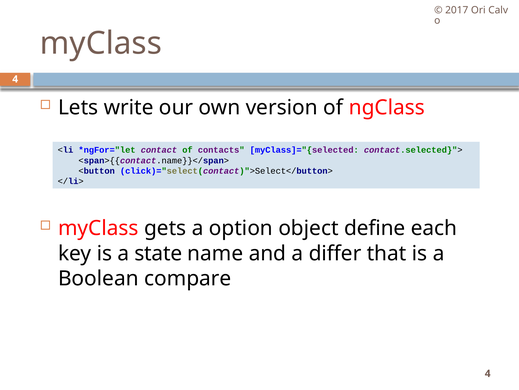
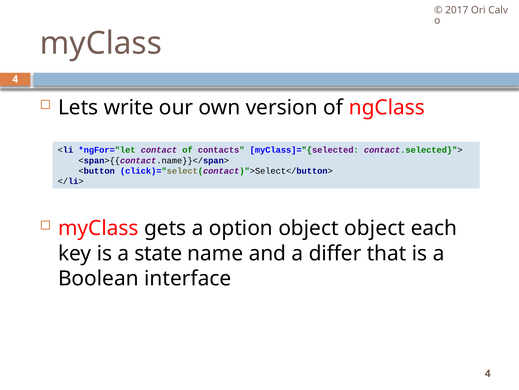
object define: define -> object
compare: compare -> interface
